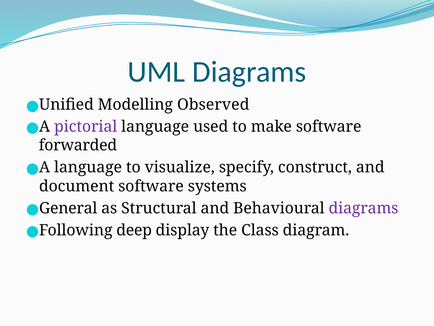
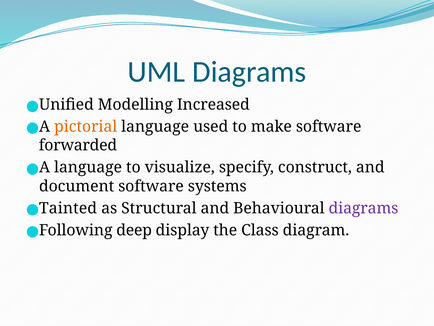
Observed: Observed -> Increased
pictorial colour: purple -> orange
General: General -> Tainted
